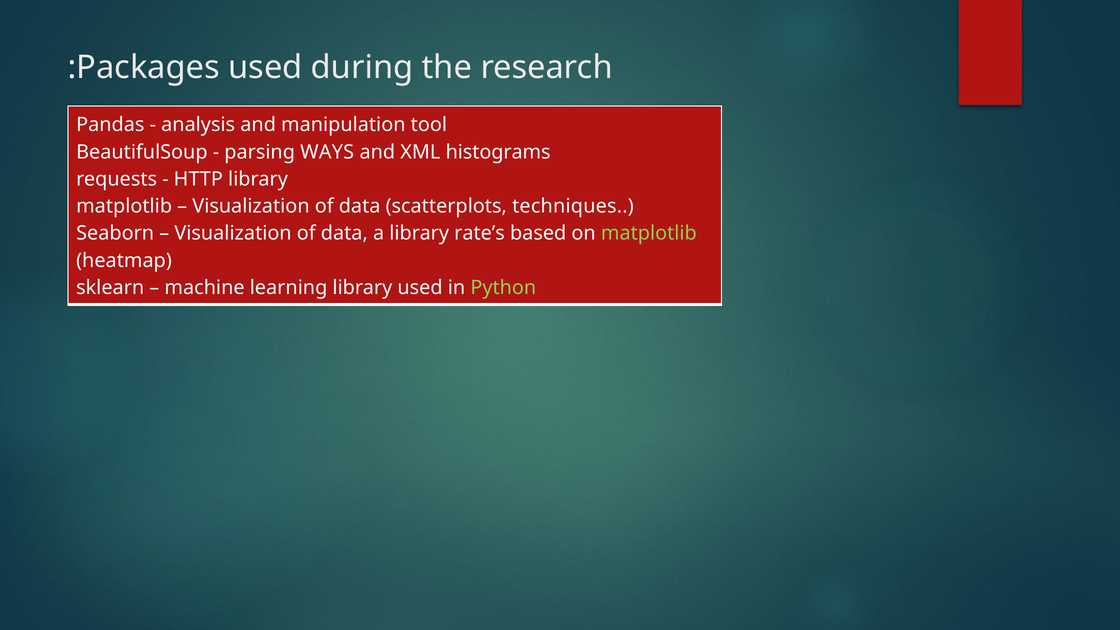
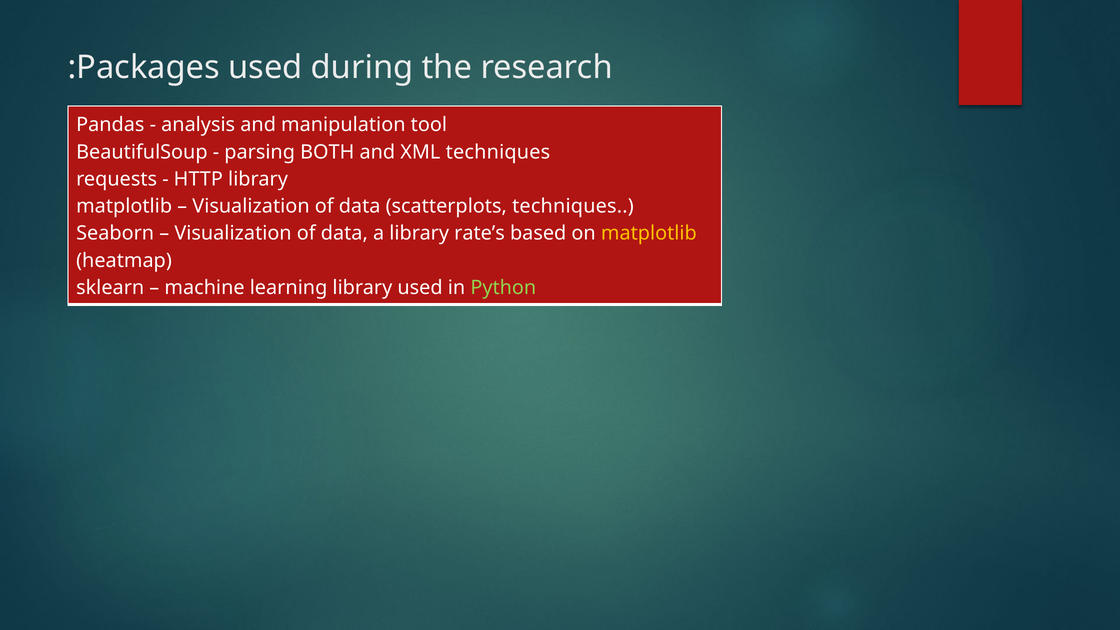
WAYS: WAYS -> BOTH
XML histograms: histograms -> techniques
matplotlib at (649, 233) colour: light green -> yellow
